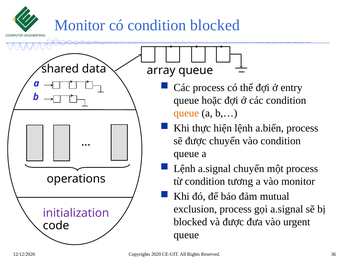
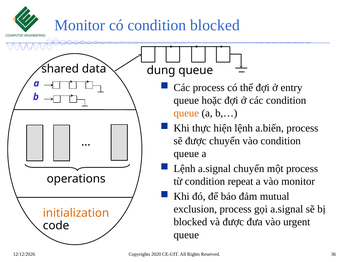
array: array -> dung
tương: tương -> repeat
initialization colour: purple -> orange
